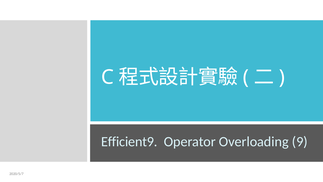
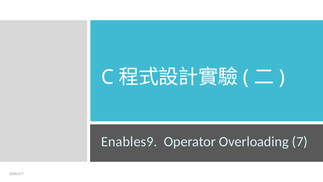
Efficient9: Efficient9 -> Enables9
9: 9 -> 7
